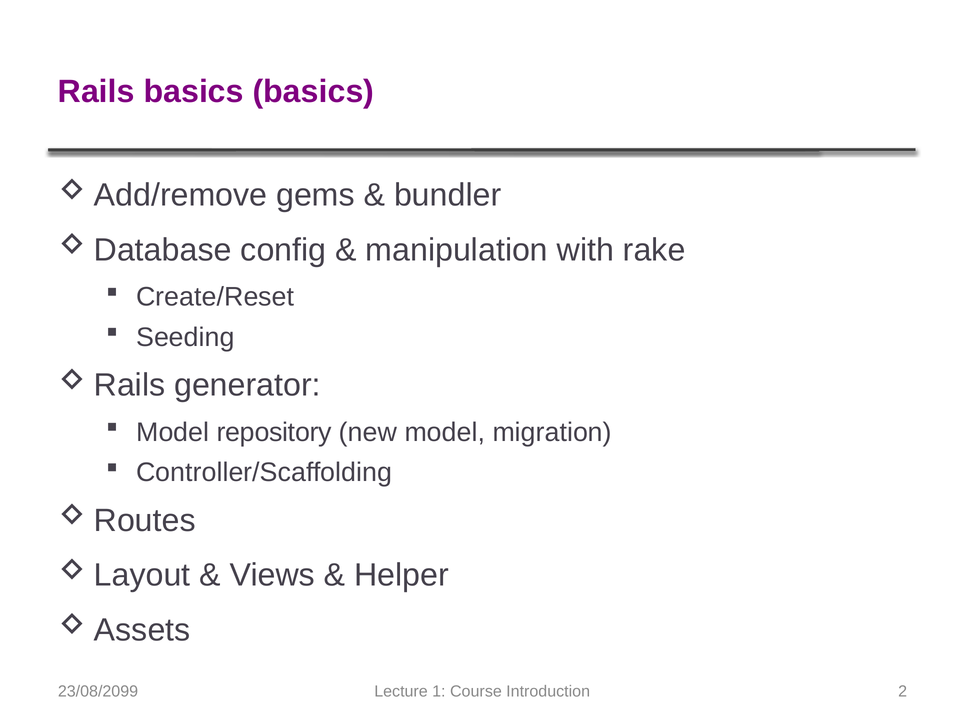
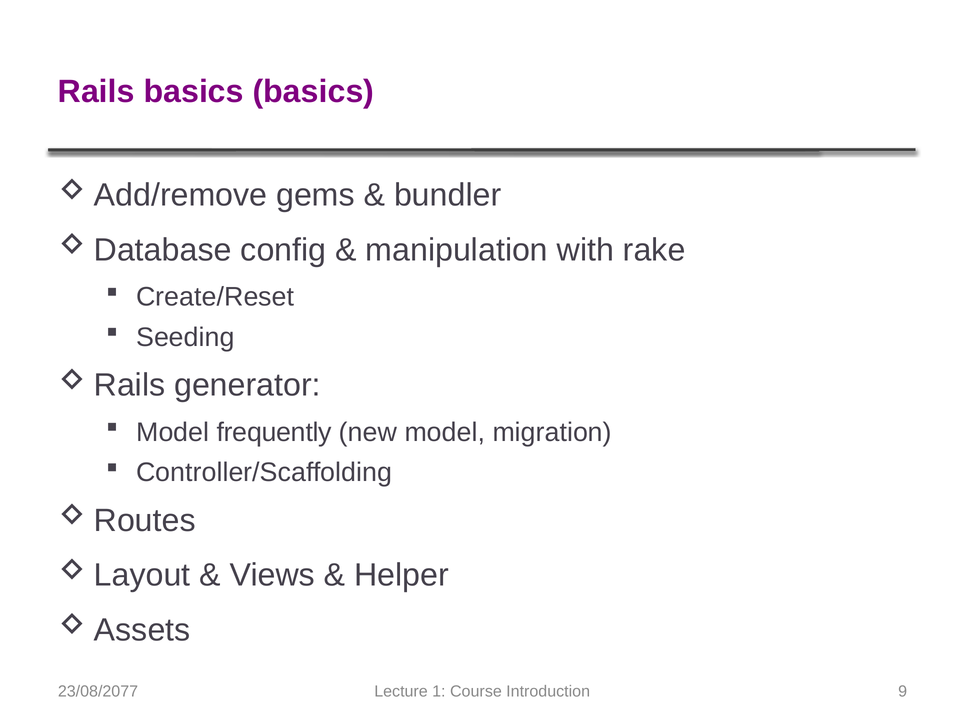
repository: repository -> frequently
23/08/2099: 23/08/2099 -> 23/08/2077
2: 2 -> 9
